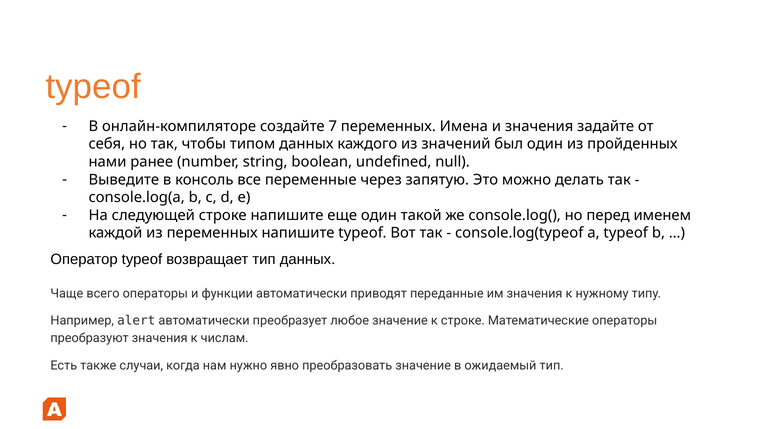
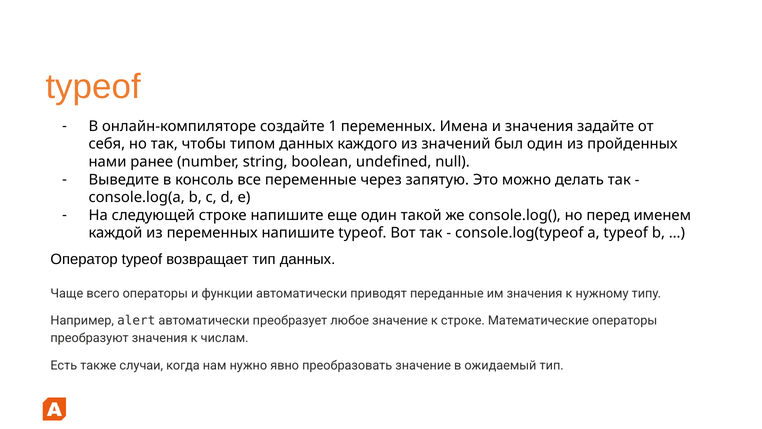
7: 7 -> 1
